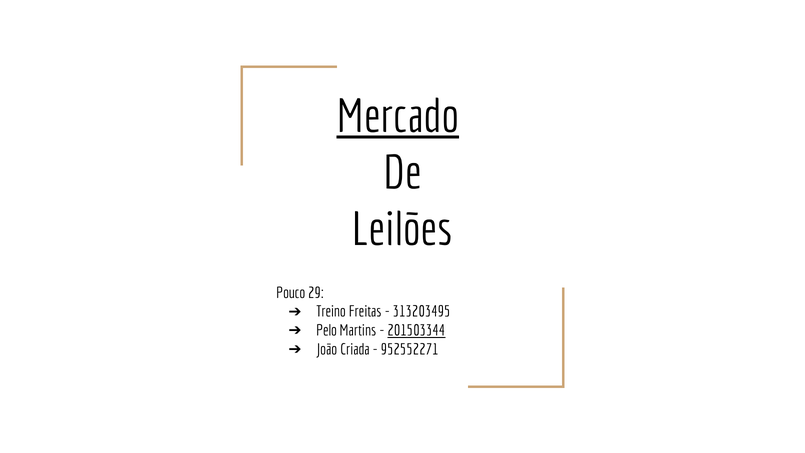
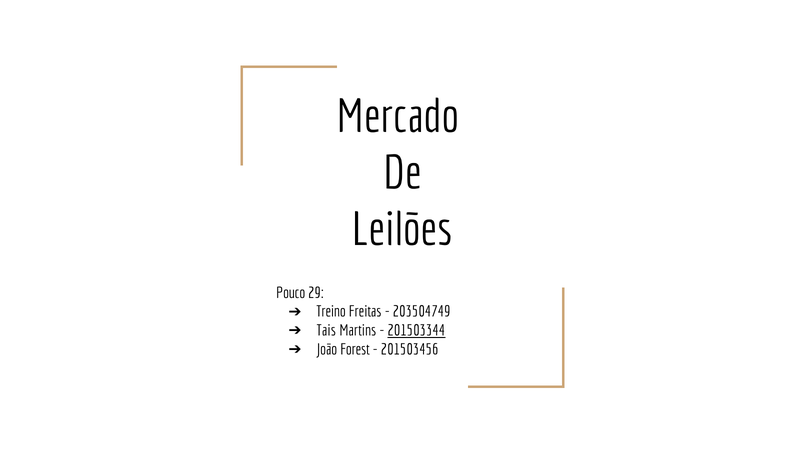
Mercado underline: present -> none
313203495: 313203495 -> 203504749
Pelo: Pelo -> Tais
Criada: Criada -> Forest
952552271: 952552271 -> 201503456
